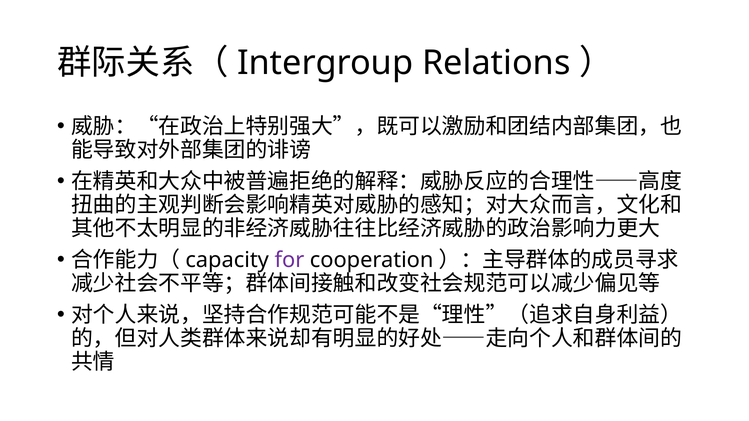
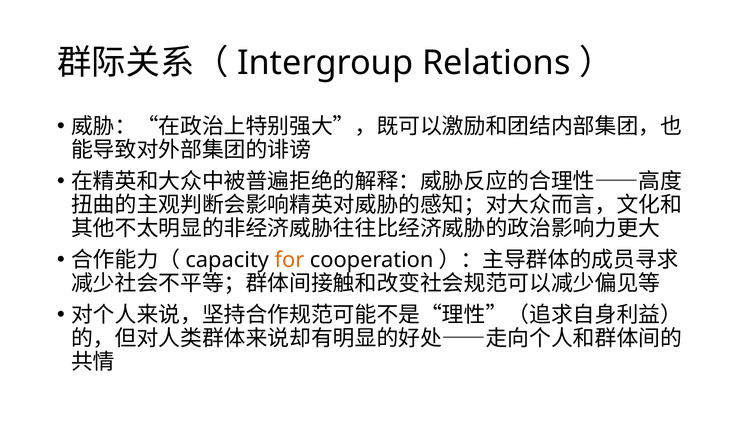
for colour: purple -> orange
